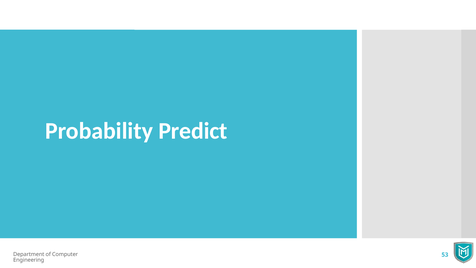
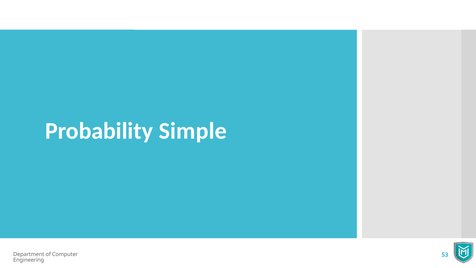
Predict: Predict -> Simple
